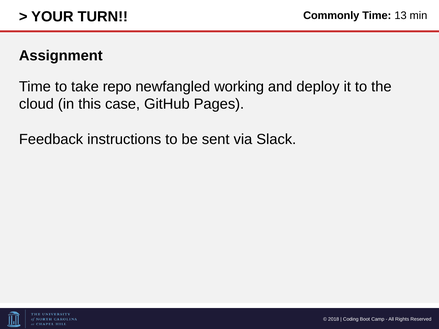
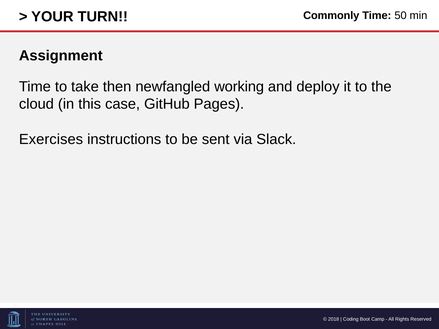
13: 13 -> 50
repo: repo -> then
Feedback: Feedback -> Exercises
